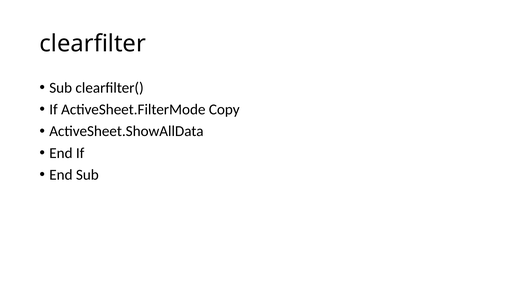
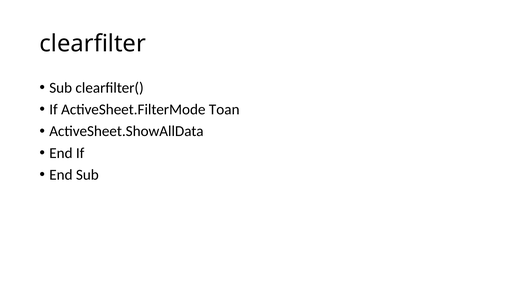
Copy: Copy -> Toan
